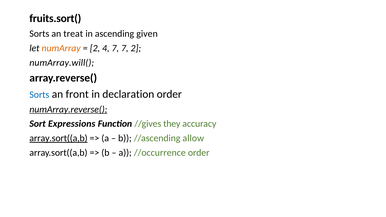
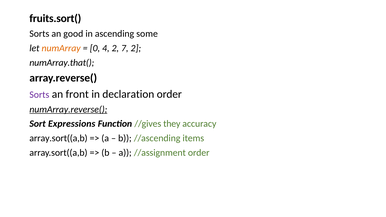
treat: treat -> good
given: given -> some
2 at (95, 48): 2 -> 0
4 7: 7 -> 2
numArray.will(: numArray.will( -> numArray.that(
Sorts at (39, 95) colour: blue -> purple
array.sort((a,b at (58, 138) underline: present -> none
allow: allow -> items
//occurrence: //occurrence -> //assignment
